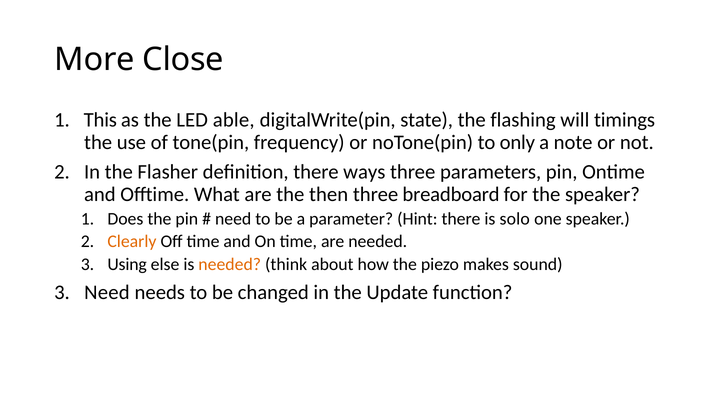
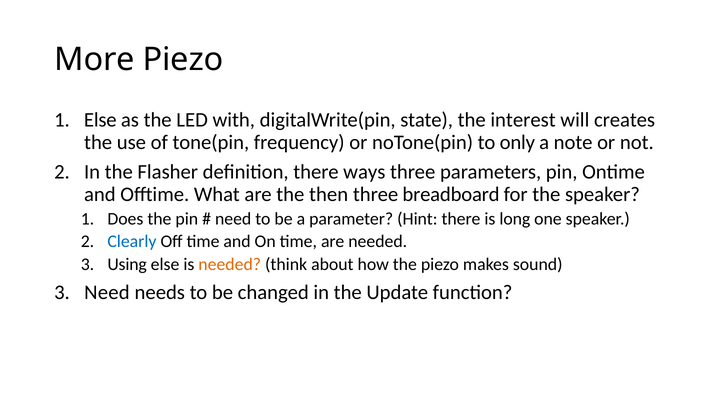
More Close: Close -> Piezo
This at (100, 120): This -> Else
able: able -> with
flashing: flashing -> interest
timings: timings -> creates
solo: solo -> long
Clearly colour: orange -> blue
